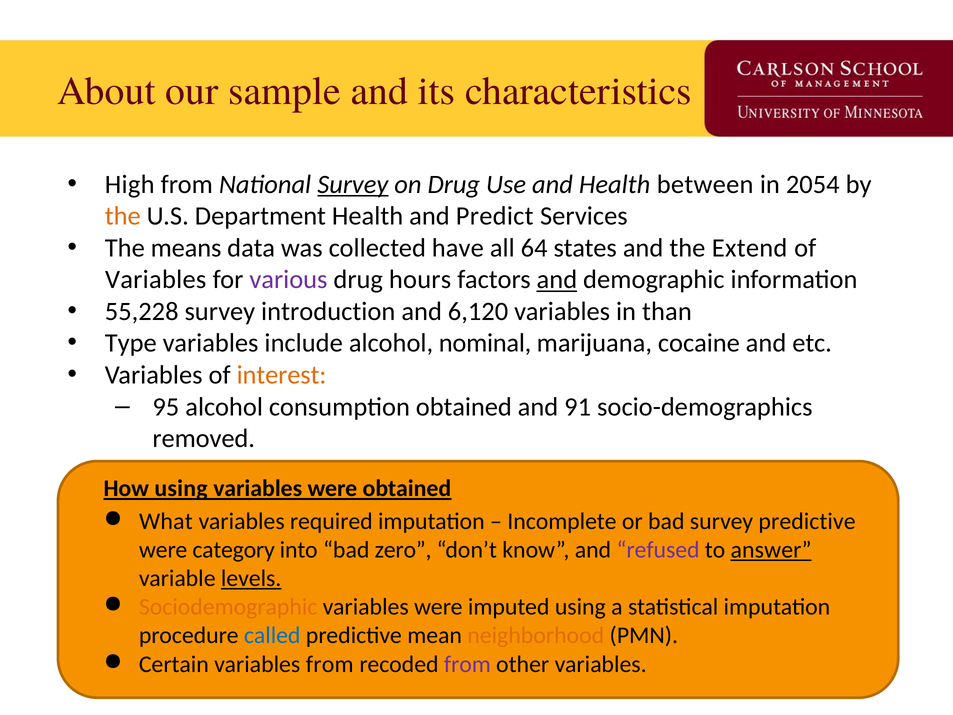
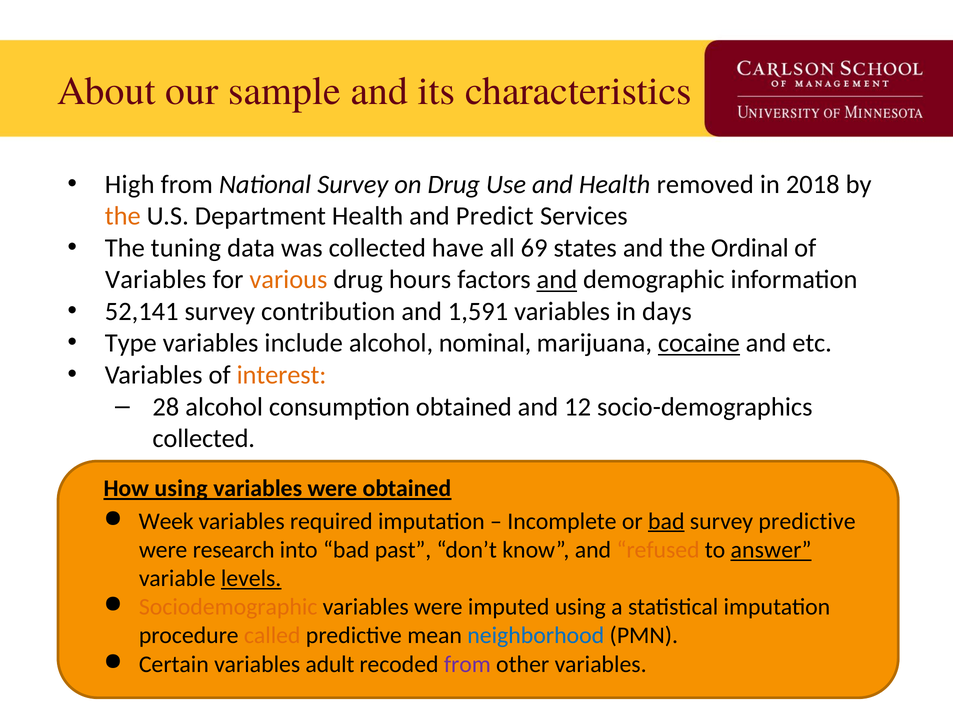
Survey at (353, 184) underline: present -> none
between: between -> removed
2054: 2054 -> 2018
means: means -> tuning
64: 64 -> 69
Extend: Extend -> Ordinal
various colour: purple -> orange
55,228: 55,228 -> 52,141
introduction: introduction -> contribution
6,120: 6,120 -> 1,591
than: than -> days
cocaine underline: none -> present
95: 95 -> 28
91: 91 -> 12
removed at (204, 438): removed -> collected
What: What -> Week
bad at (666, 521) underline: none -> present
category: category -> research
zero: zero -> past
refused colour: purple -> orange
called colour: blue -> orange
neighborhood colour: orange -> blue
variables from: from -> adult
